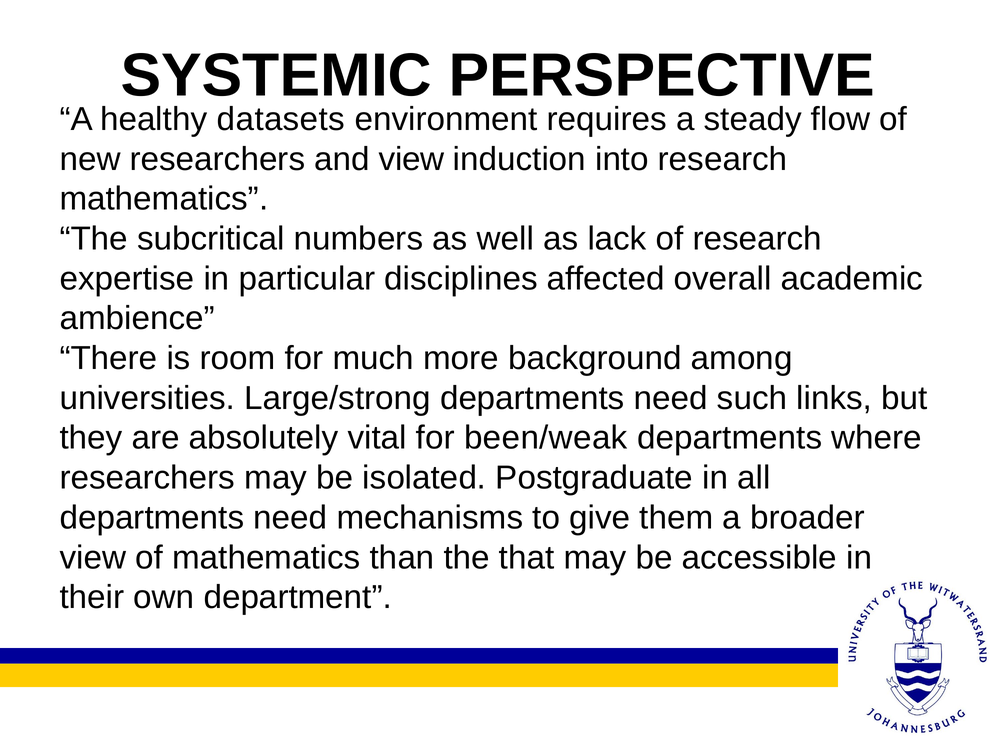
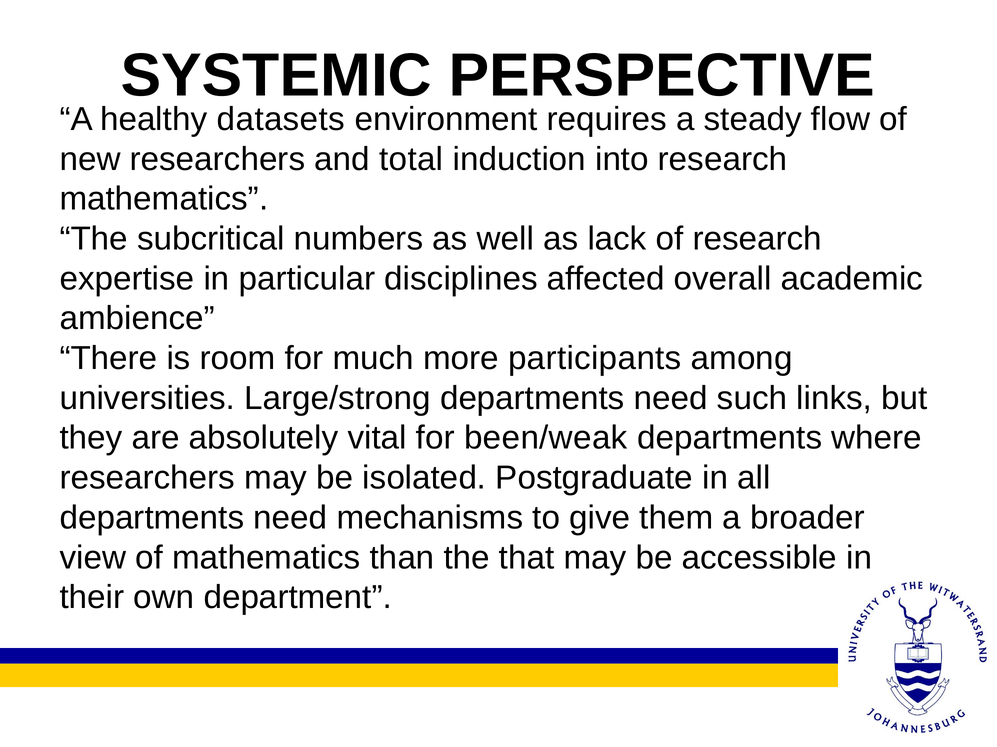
and view: view -> total
background: background -> participants
